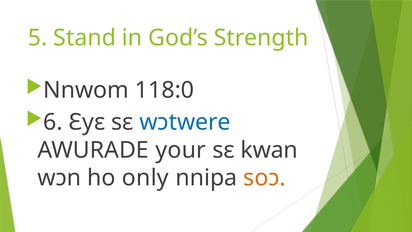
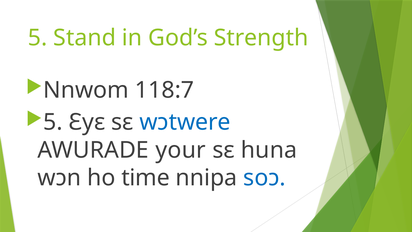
118:0: 118:0 -> 118:7
6 at (53, 122): 6 -> 5
kwan: kwan -> huna
only: only -> time
soɔ colour: orange -> blue
